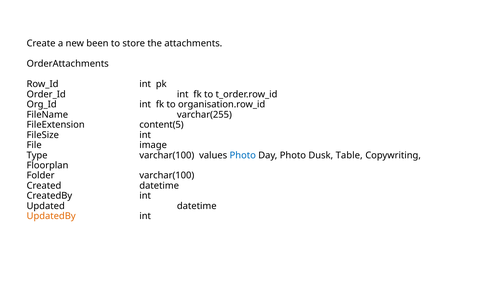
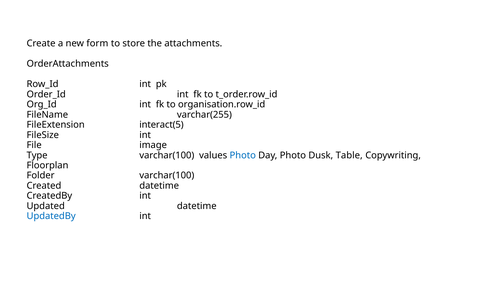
been: been -> form
content(5: content(5 -> interact(5
UpdatedBy colour: orange -> blue
